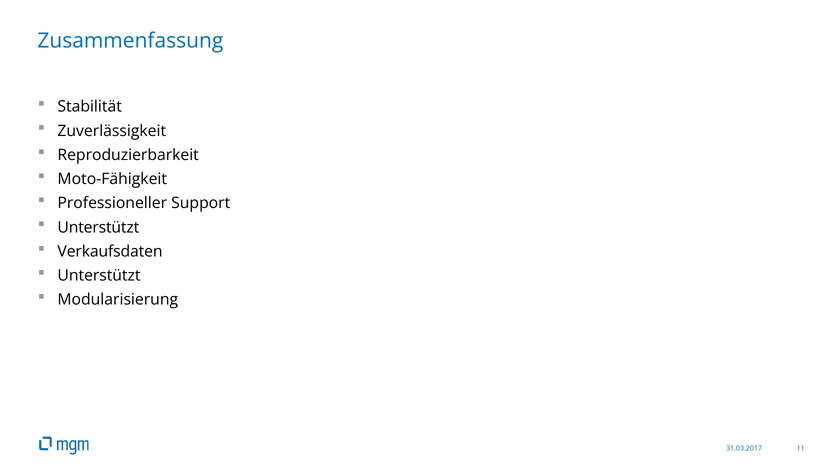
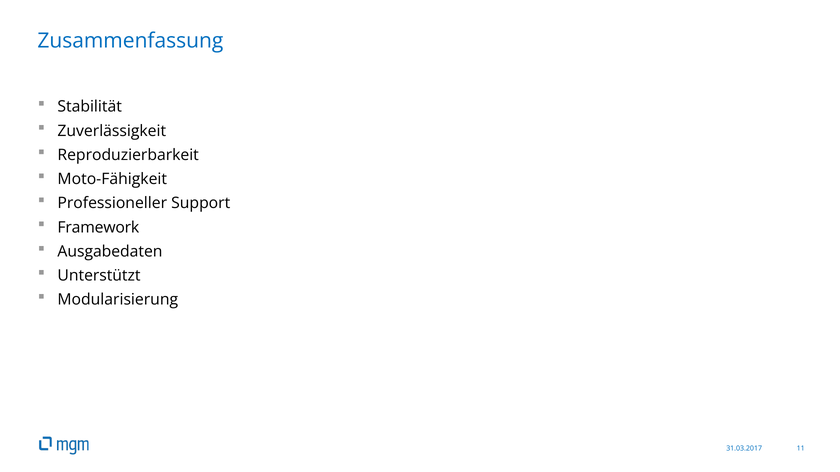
Unterstützt at (98, 228): Unterstützt -> Framework
Verkaufsdaten: Verkaufsdaten -> Ausgabedaten
